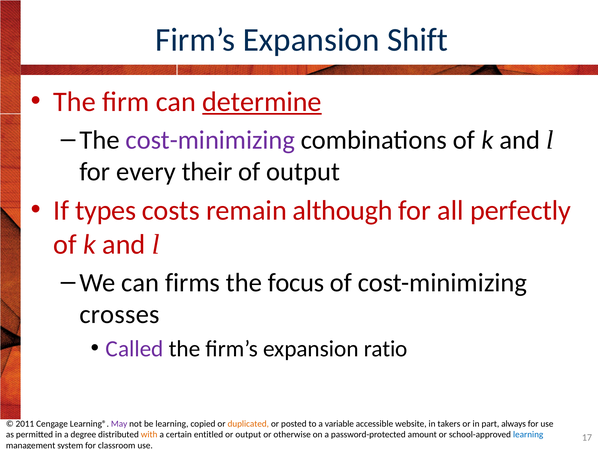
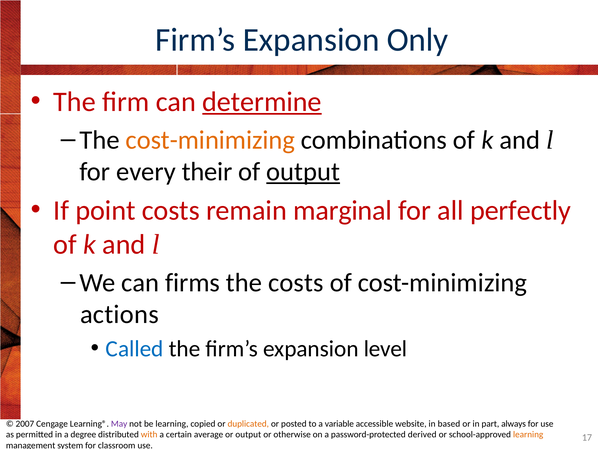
Shift: Shift -> Only
cost-minimizing at (210, 140) colour: purple -> orange
output at (303, 172) underline: none -> present
types: types -> point
although: although -> marginal
the focus: focus -> costs
crosses: crosses -> actions
Called colour: purple -> blue
ratio: ratio -> level
2011: 2011 -> 2007
takers: takers -> based
entitled: entitled -> average
amount: amount -> derived
learning at (528, 434) colour: blue -> orange
